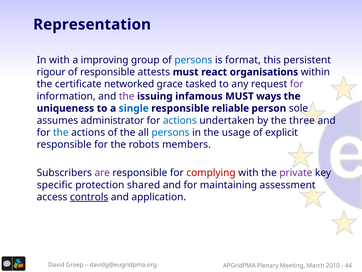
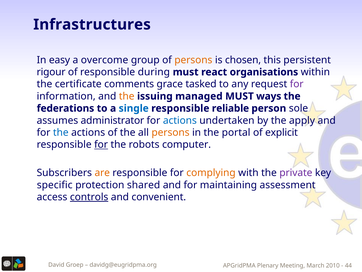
Representation: Representation -> Infrastructures
In with: with -> easy
improving: improving -> overcome
persons at (193, 60) colour: blue -> orange
format: format -> chosen
attests: attests -> during
networked: networked -> comments
the at (127, 96) colour: purple -> orange
infamous: infamous -> managed
uniqueness: uniqueness -> federations
three: three -> apply
persons at (171, 132) colour: blue -> orange
usage: usage -> portal
for at (101, 144) underline: none -> present
members: members -> computer
are colour: purple -> orange
complying colour: red -> orange
application: application -> convenient
